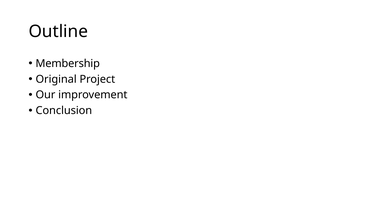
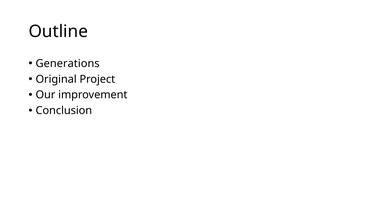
Membership: Membership -> Generations
